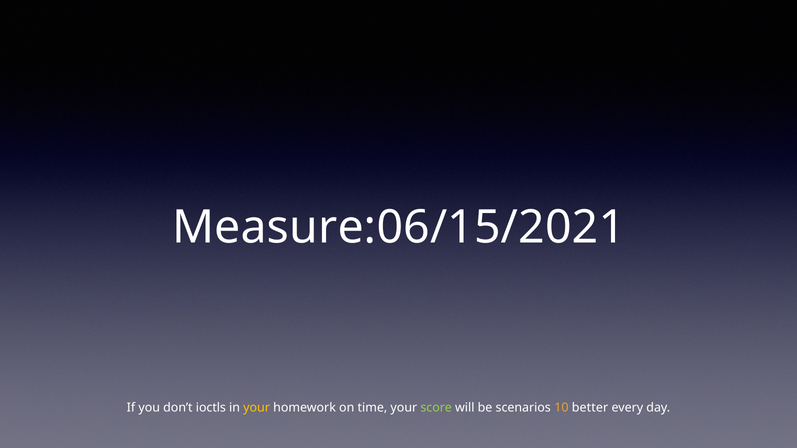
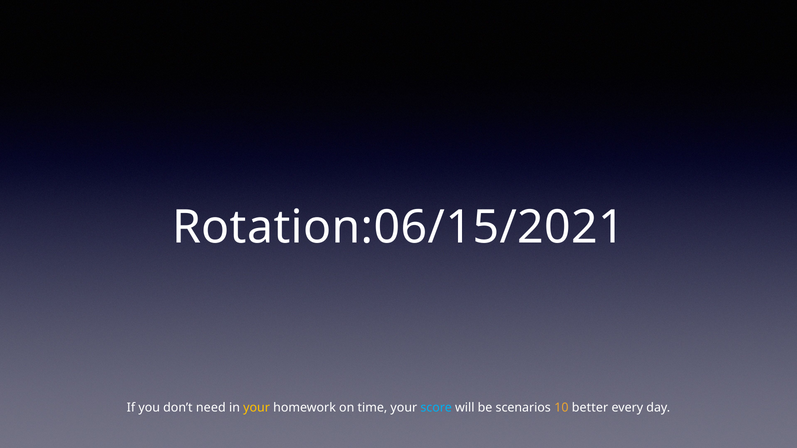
Measure:06/15/2021: Measure:06/15/2021 -> Rotation:06/15/2021
ioctls: ioctls -> need
score colour: light green -> light blue
